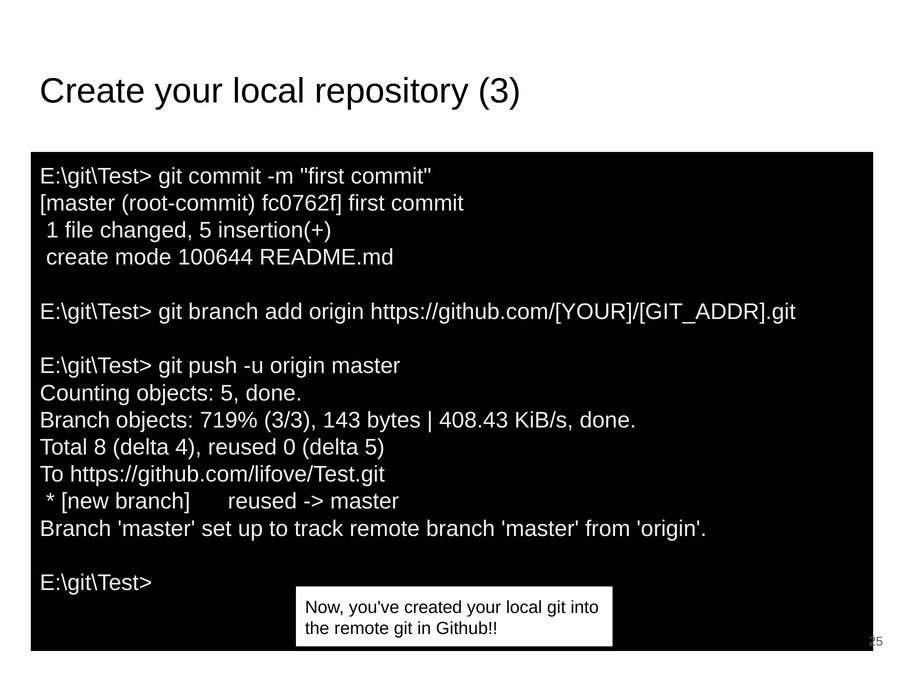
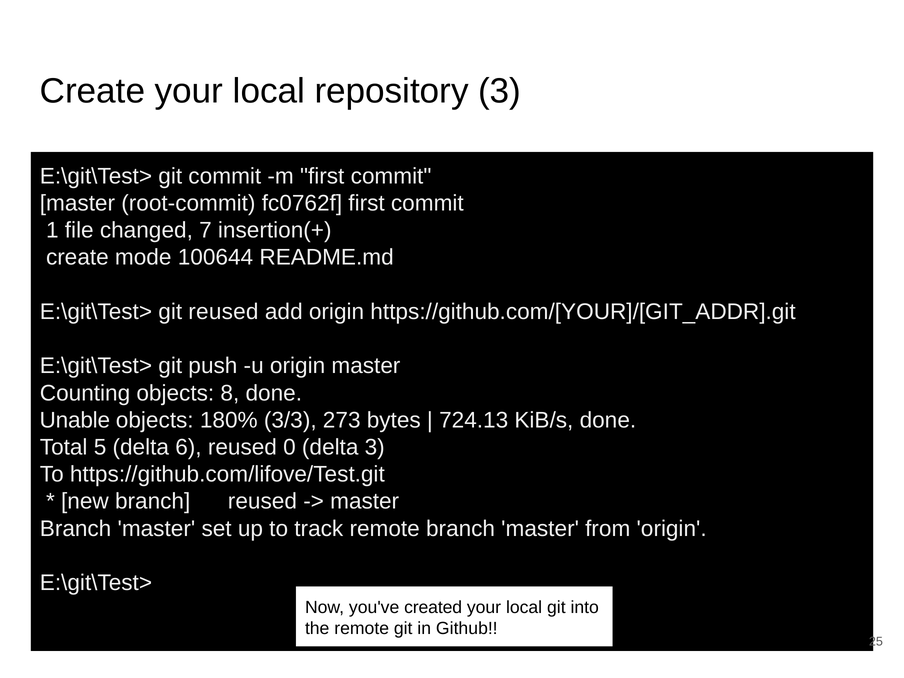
changed 5: 5 -> 7
git branch: branch -> reused
objects 5: 5 -> 8
Branch at (75, 420): Branch -> Unable
719%: 719% -> 180%
143: 143 -> 273
408.43: 408.43 -> 724.13
8: 8 -> 5
4: 4 -> 6
delta 5: 5 -> 3
